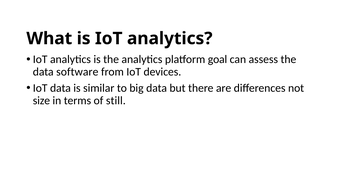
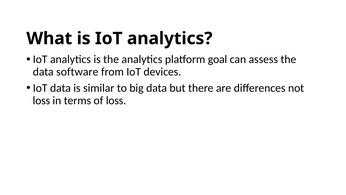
size at (41, 100): size -> loss
of still: still -> loss
